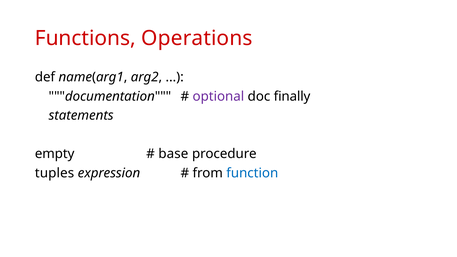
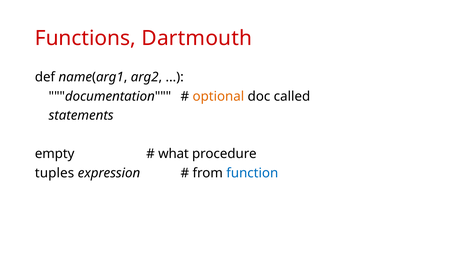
Operations: Operations -> Dartmouth
optional colour: purple -> orange
finally: finally -> called
base: base -> what
